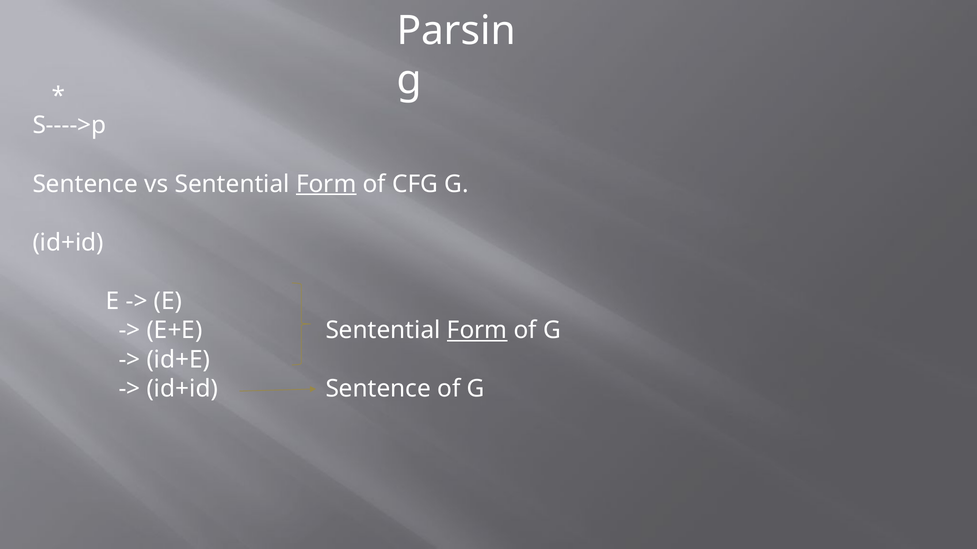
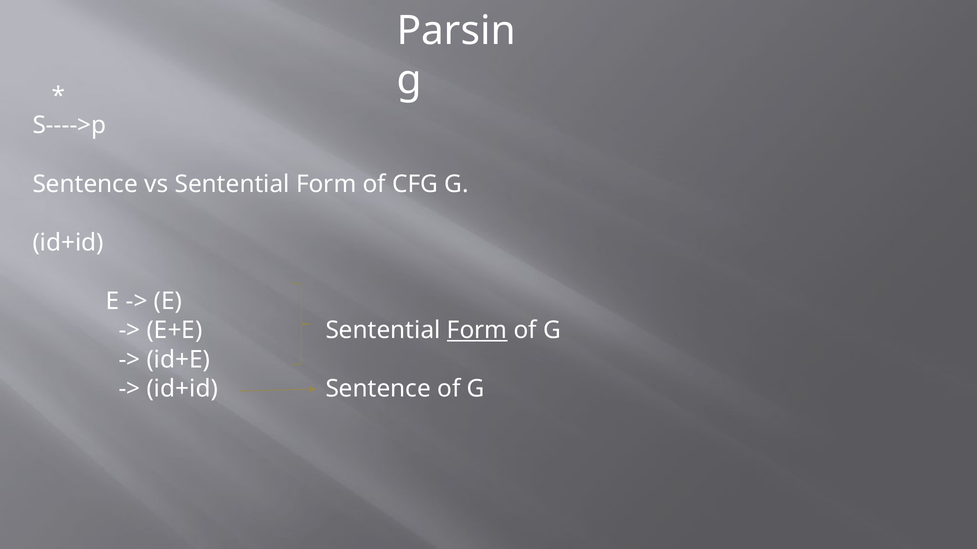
Form at (326, 184) underline: present -> none
